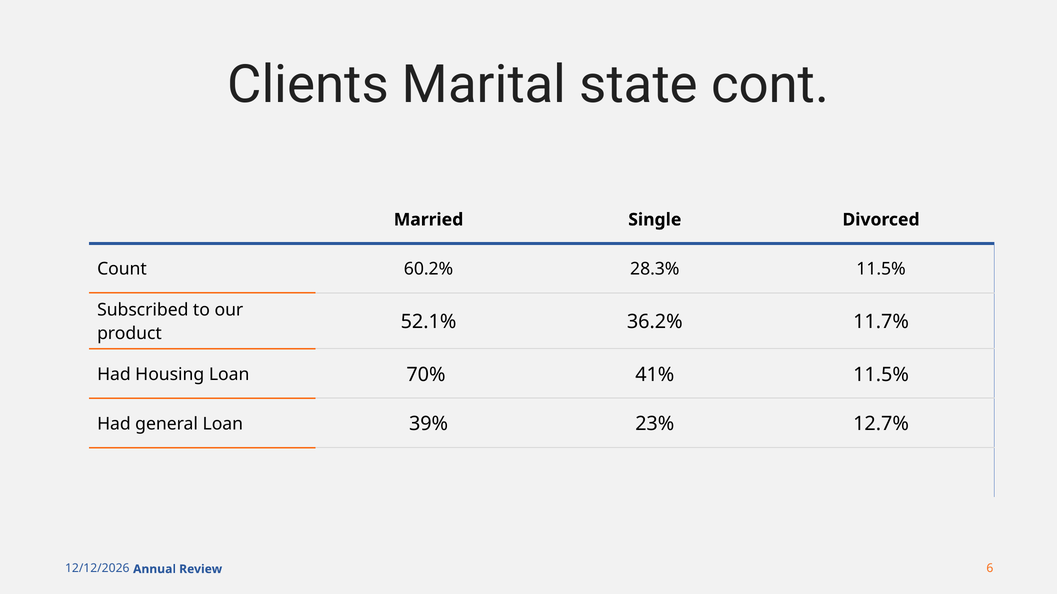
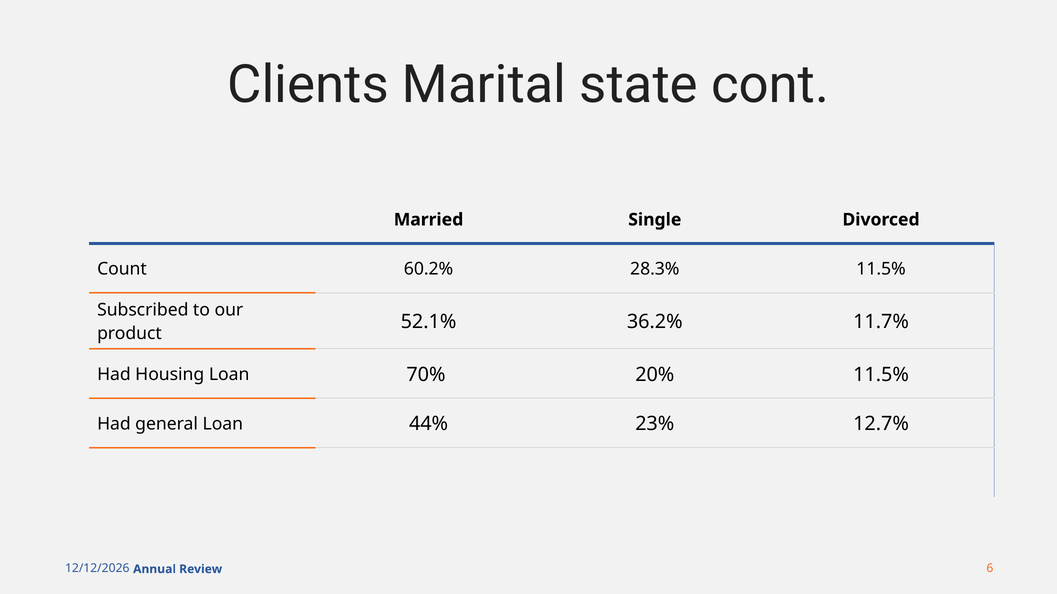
41%: 41% -> 20%
39%: 39% -> 44%
